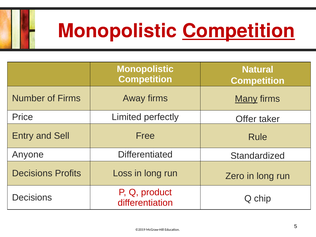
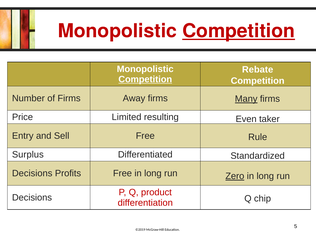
Natural: Natural -> Rebate
Competition at (145, 79) underline: none -> present
perfectly: perfectly -> resulting
Offer: Offer -> Even
Anyone: Anyone -> Surplus
Profits Loss: Loss -> Free
Zero underline: none -> present
